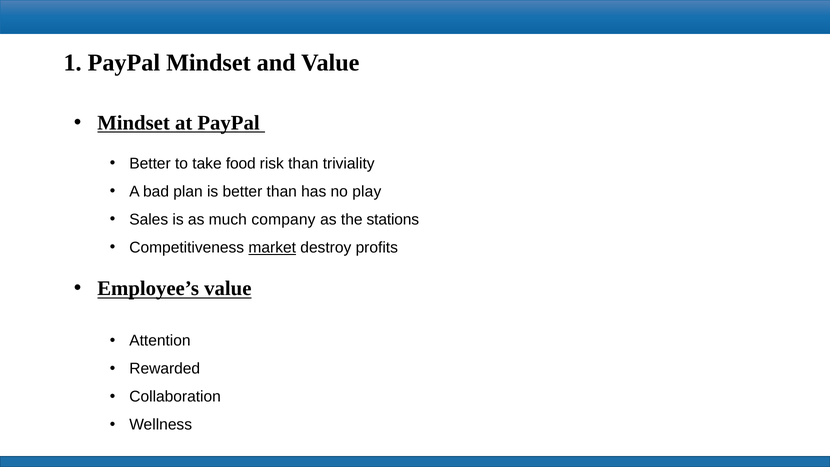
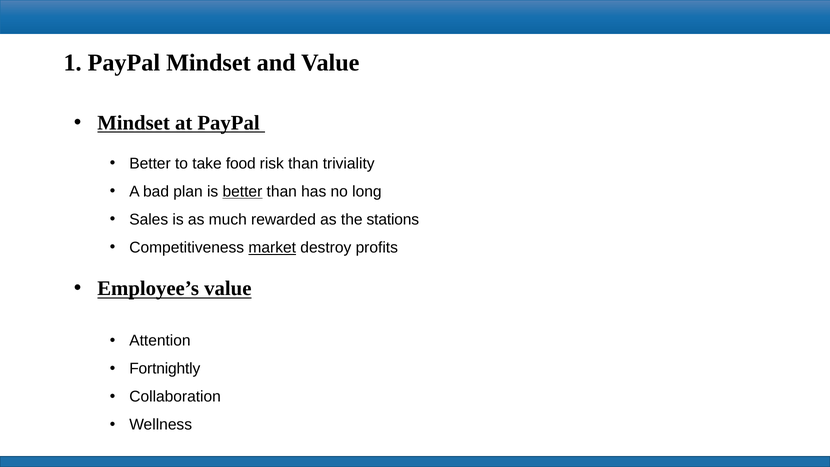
better at (242, 192) underline: none -> present
play: play -> long
company: company -> rewarded
Rewarded: Rewarded -> Fortnightly
